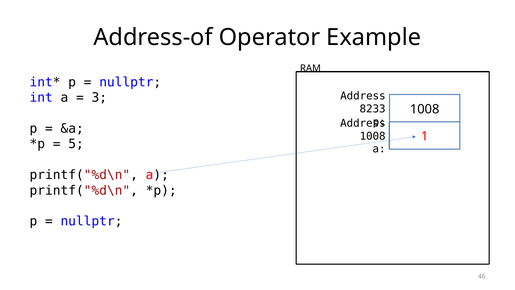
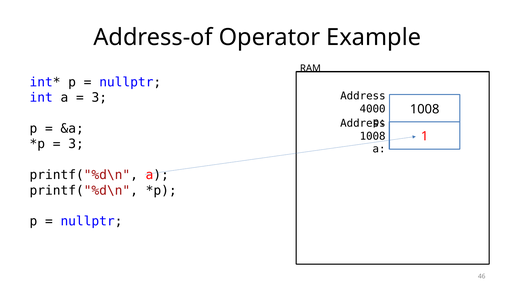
8233: 8233 -> 4000
5 at (76, 144): 5 -> 3
